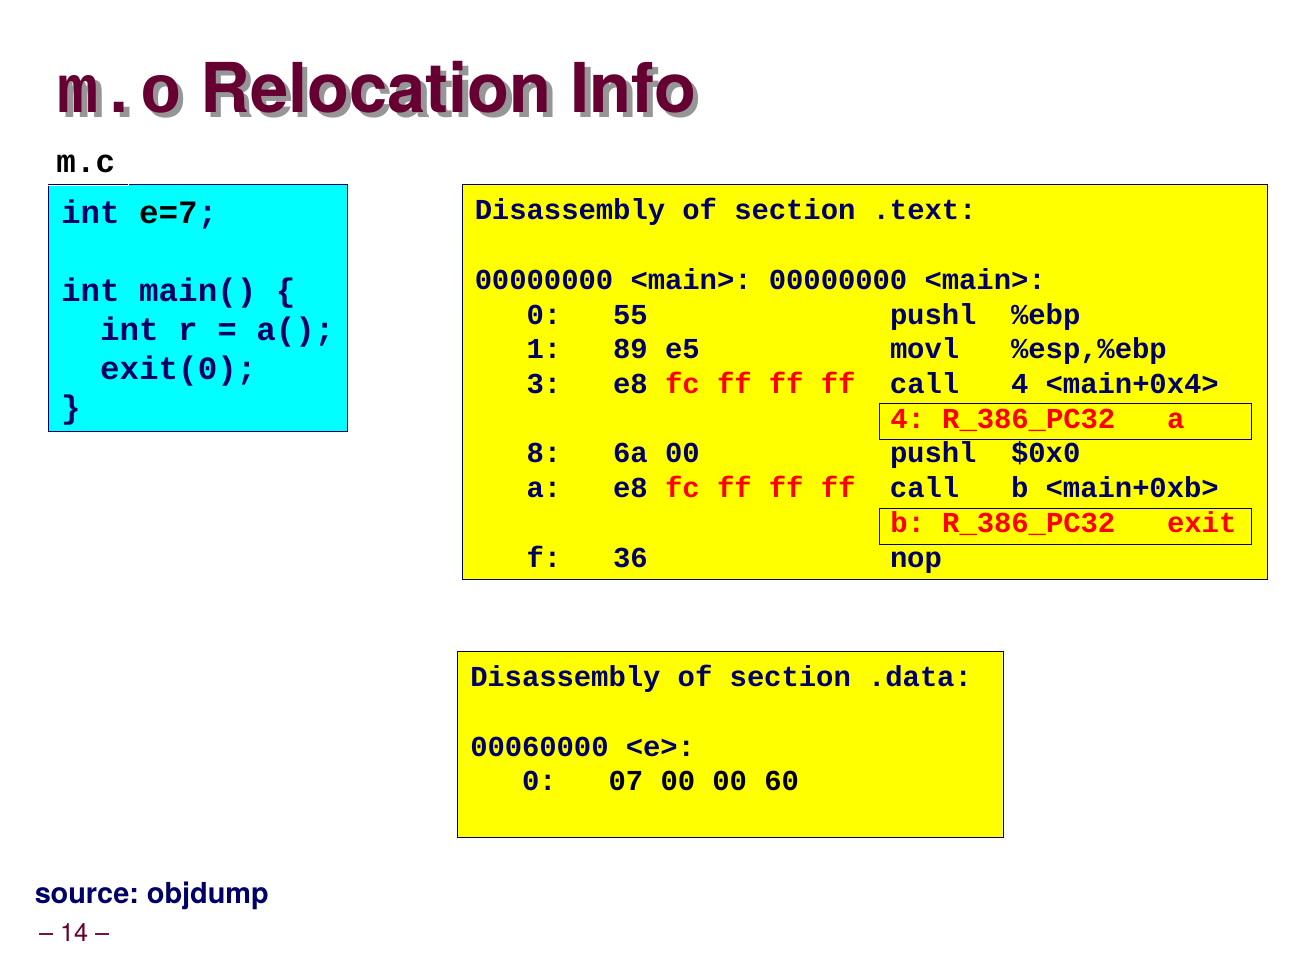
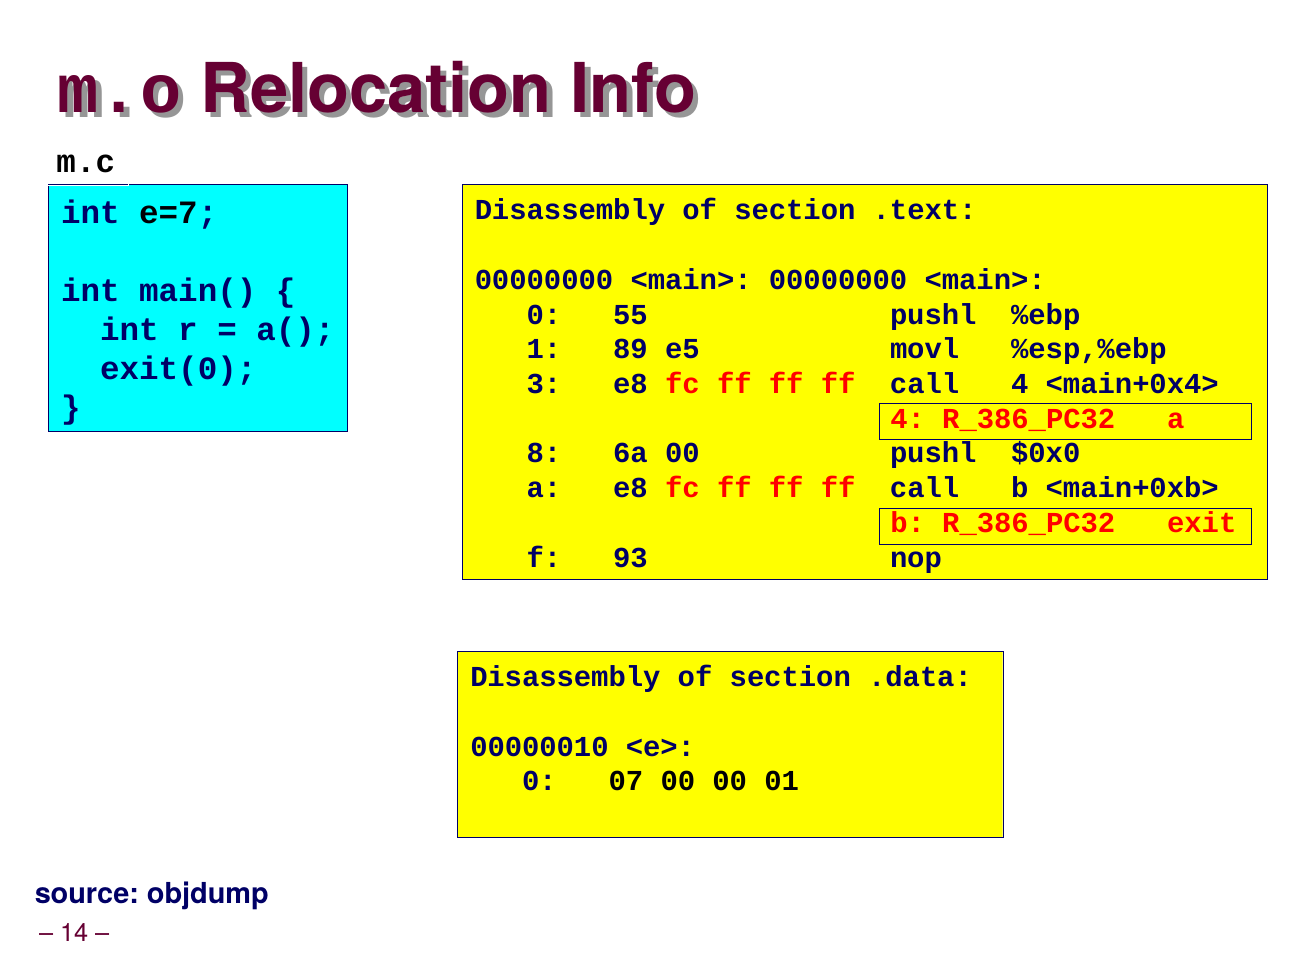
36: 36 -> 93
00060000: 00060000 -> 00000010
60: 60 -> 01
